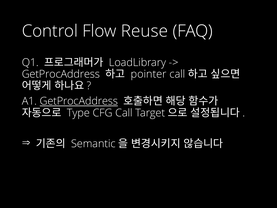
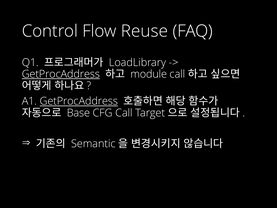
GetProcAddress at (61, 74) underline: none -> present
pointer: pointer -> module
Type: Type -> Base
